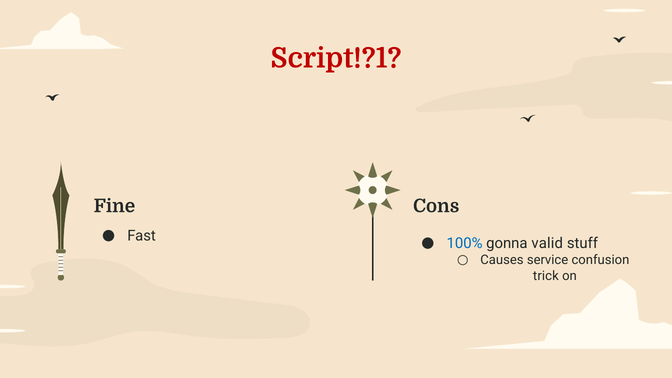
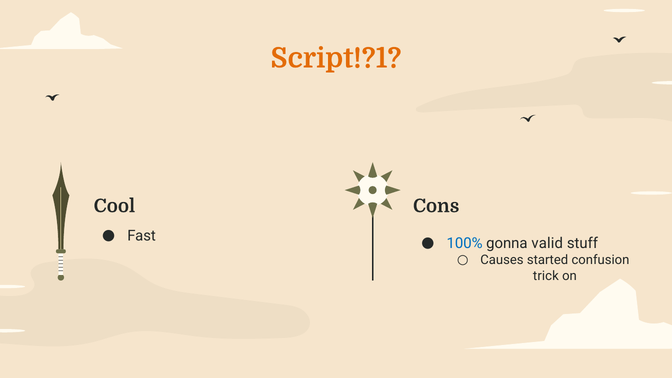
Script!?1 colour: red -> orange
Fine: Fine -> Cool
service: service -> started
